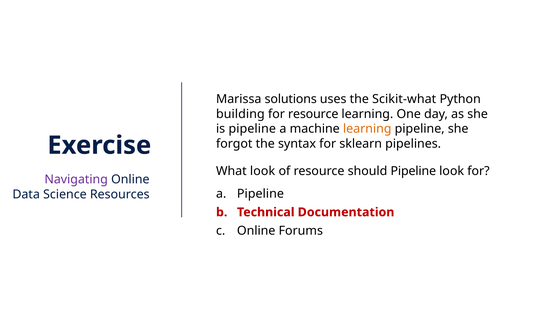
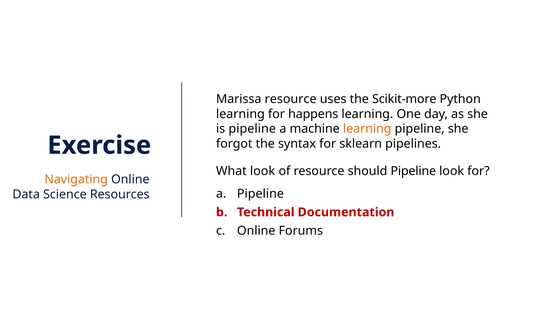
Marissa solutions: solutions -> resource
Scikit-what: Scikit-what -> Scikit-more
building at (240, 114): building -> learning
for resource: resource -> happens
Navigating colour: purple -> orange
